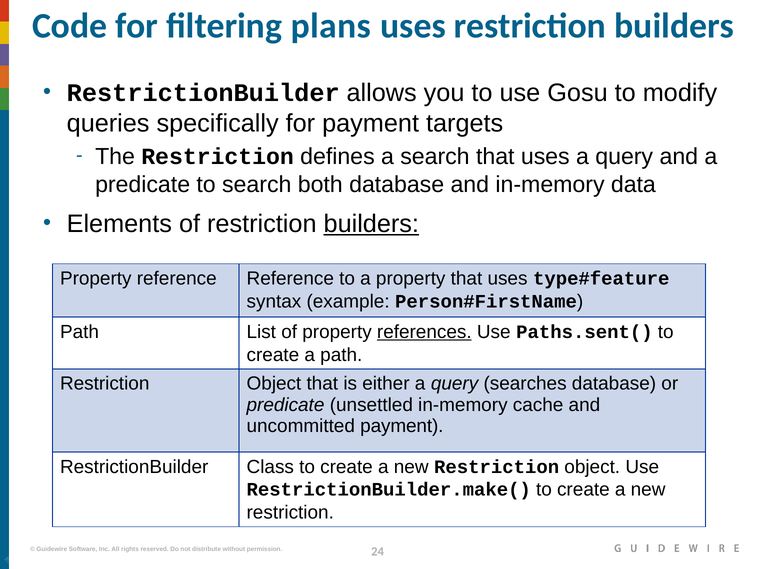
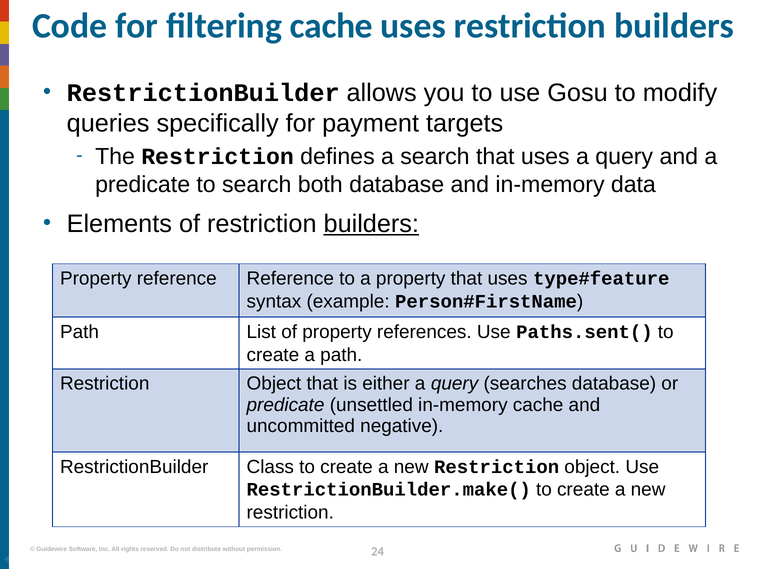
filtering plans: plans -> cache
references underline: present -> none
uncommitted payment: payment -> negative
